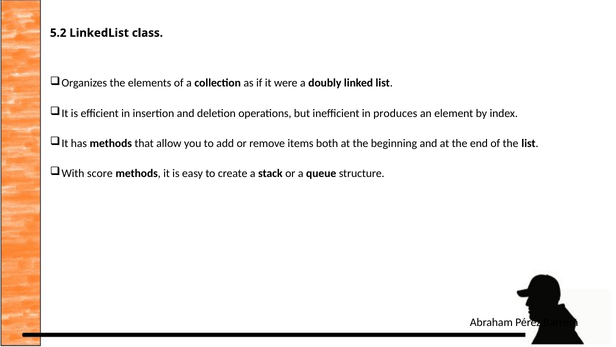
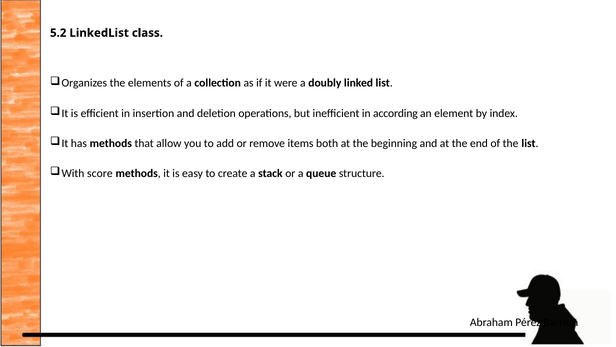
produces: produces -> according
